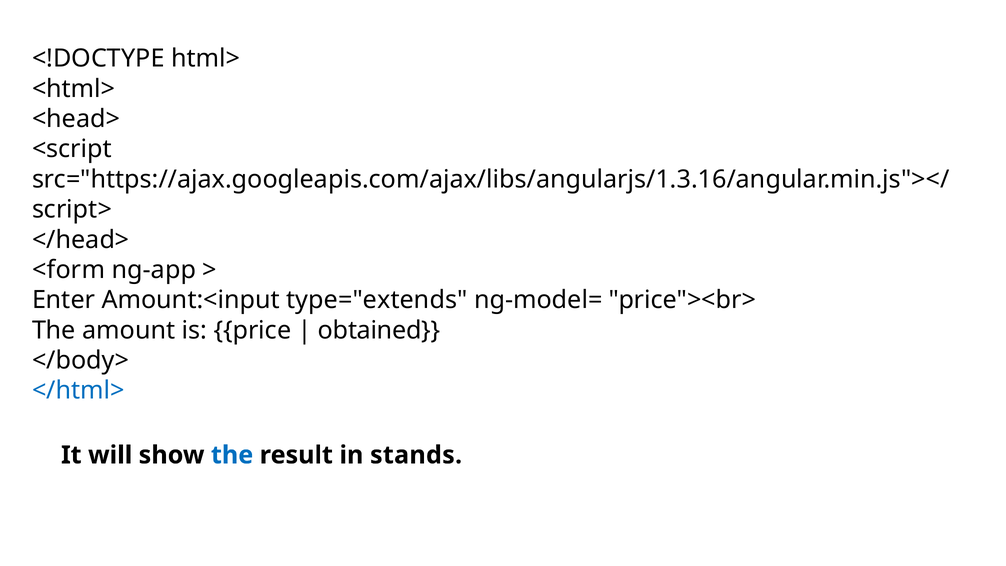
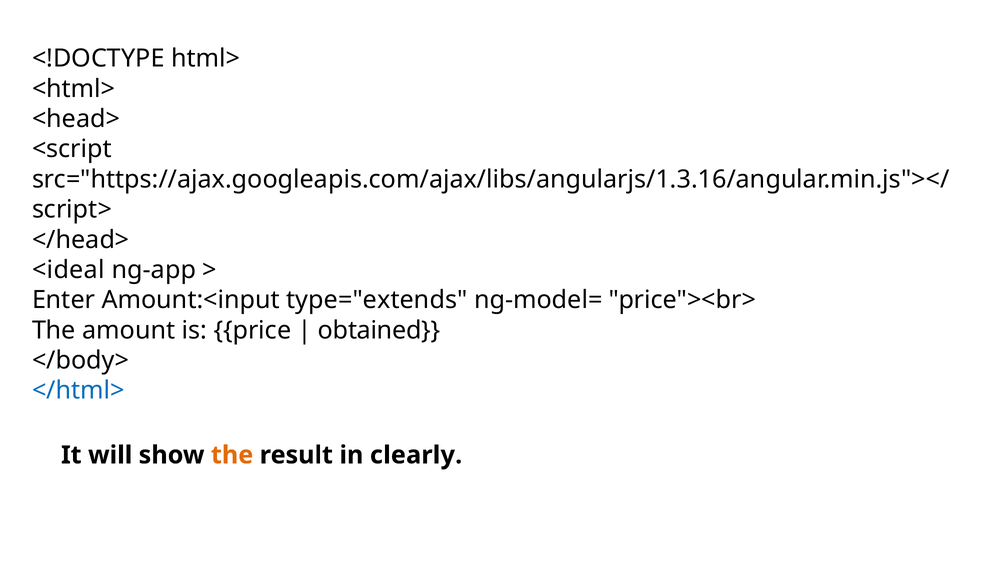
<form: <form -> <ideal
the at (232, 455) colour: blue -> orange
stands: stands -> clearly
